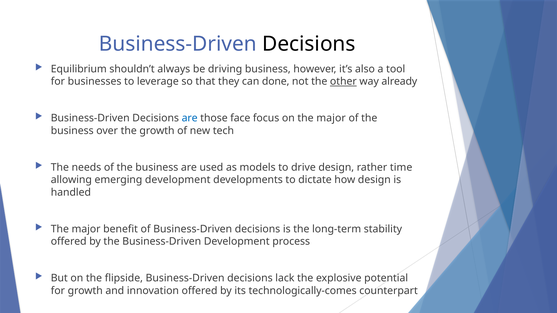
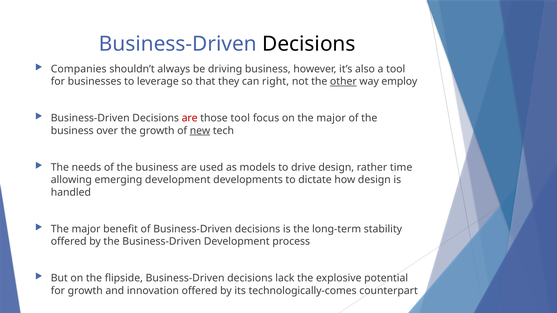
Equilibrium: Equilibrium -> Companies
done: done -> right
already: already -> employ
are at (190, 118) colour: blue -> red
those face: face -> tool
new underline: none -> present
